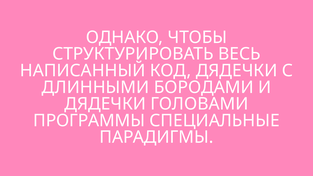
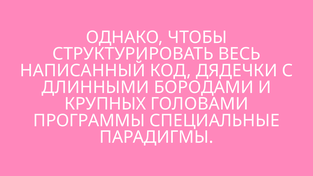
ДЯДЕЧКИ at (105, 104): ДЯДЕЧКИ -> КРУПНЫХ
